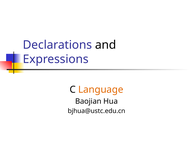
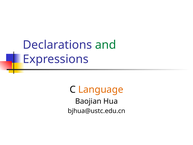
and colour: black -> green
